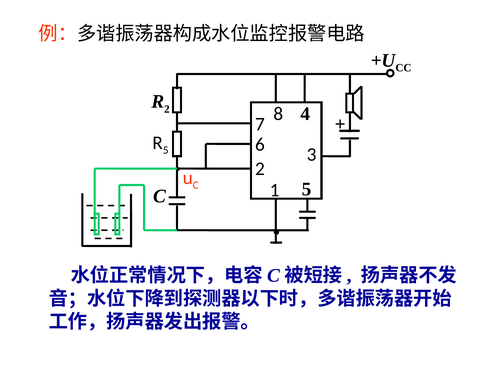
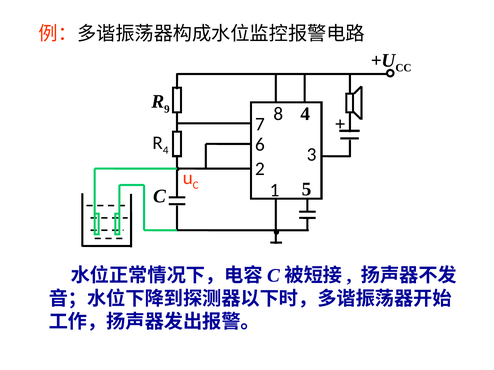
2 at (167, 109): 2 -> 9
5 at (166, 150): 5 -> 4
